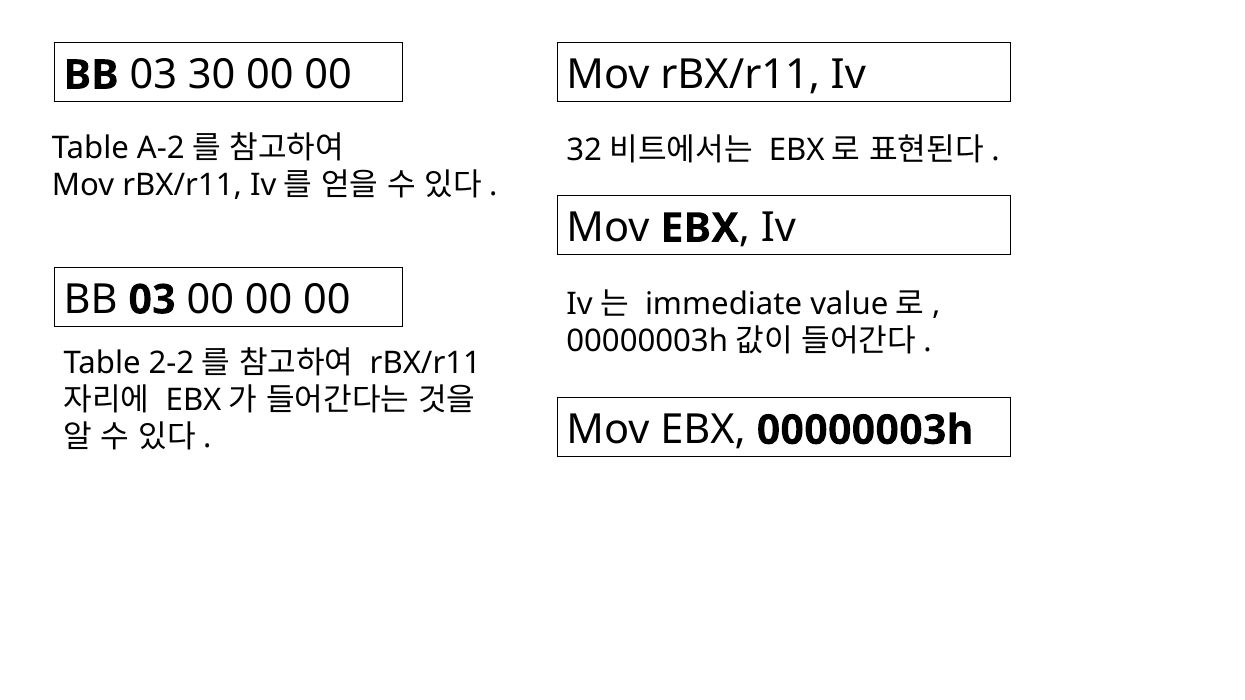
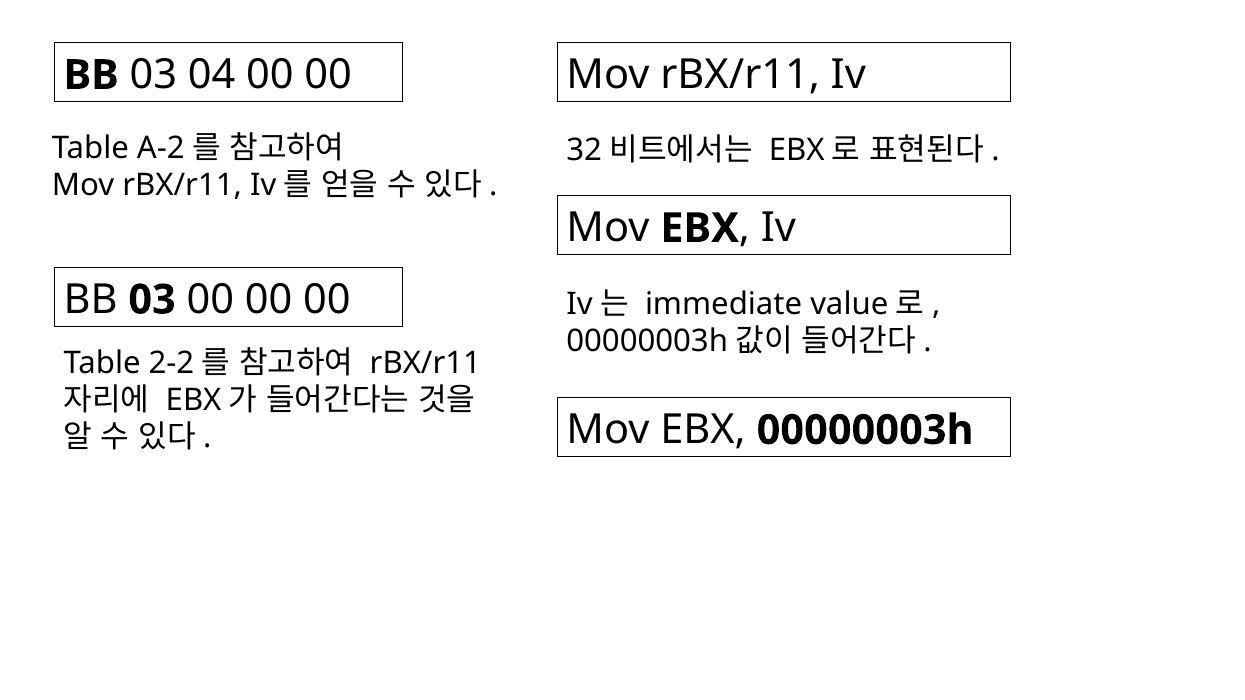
30: 30 -> 04
